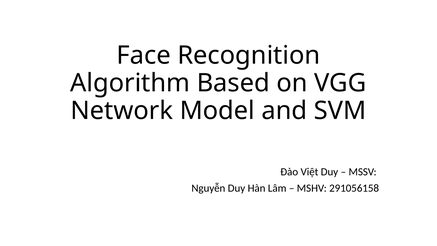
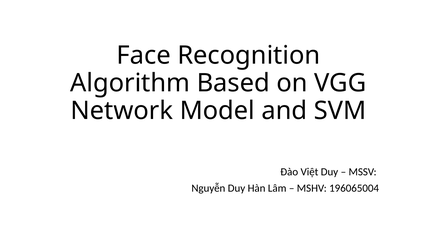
291056158: 291056158 -> 196065004
